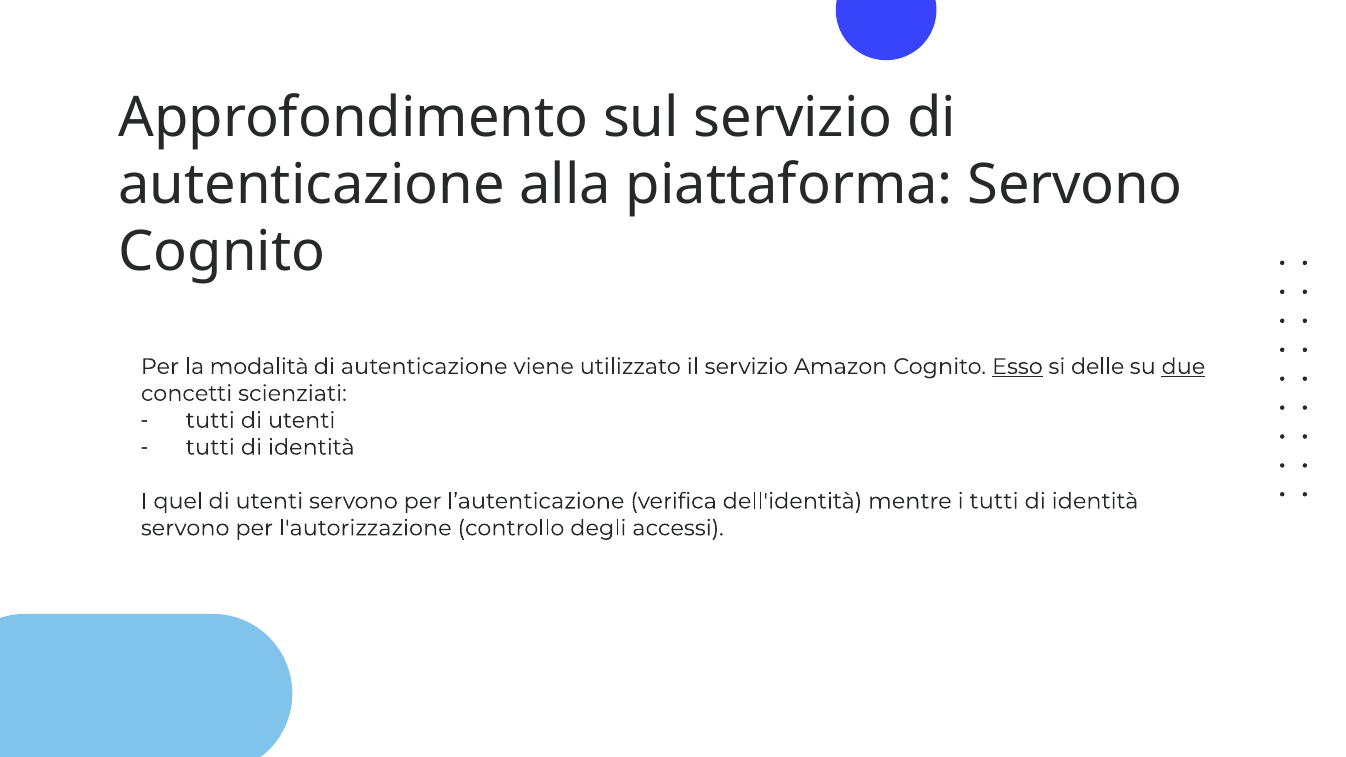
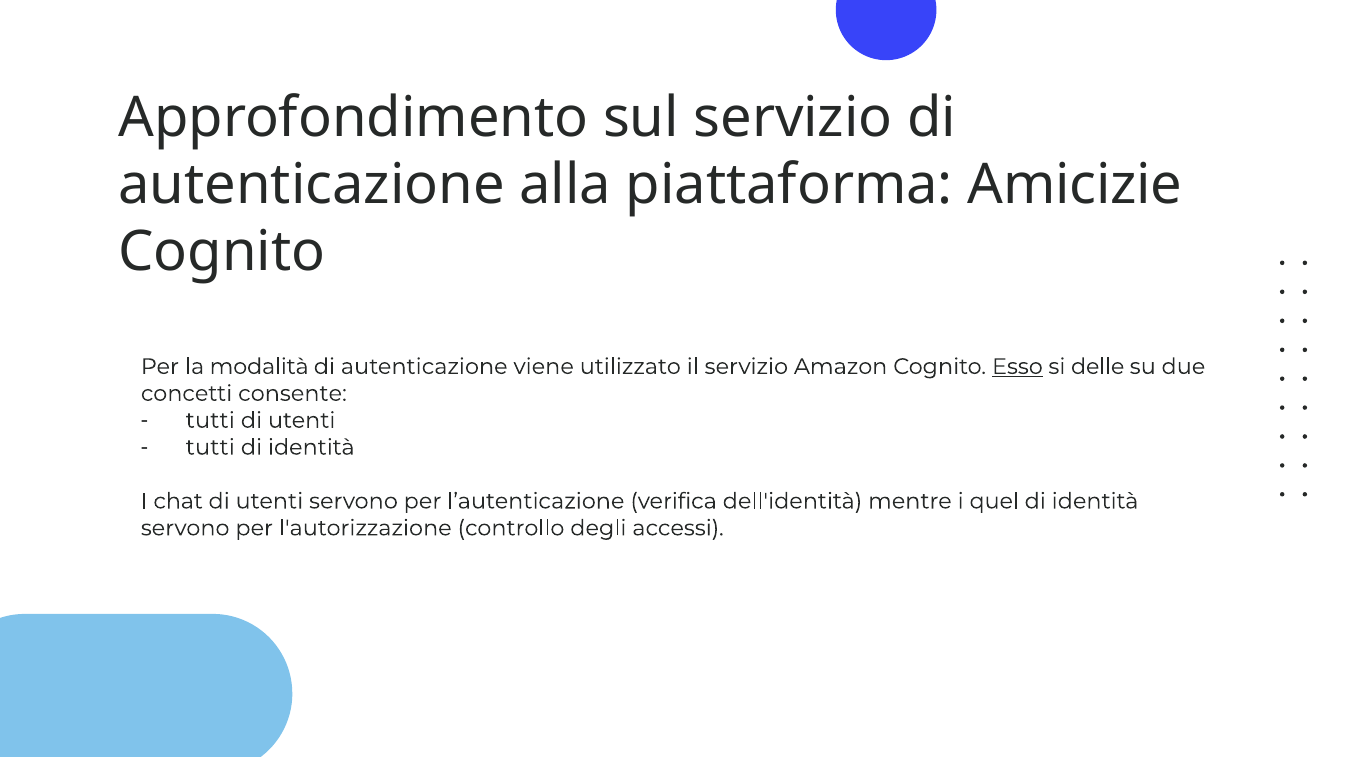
piattaforma Servono: Servono -> Amicizie
due underline: present -> none
scienziati: scienziati -> consente
quel: quel -> chat
i tutti: tutti -> quel
